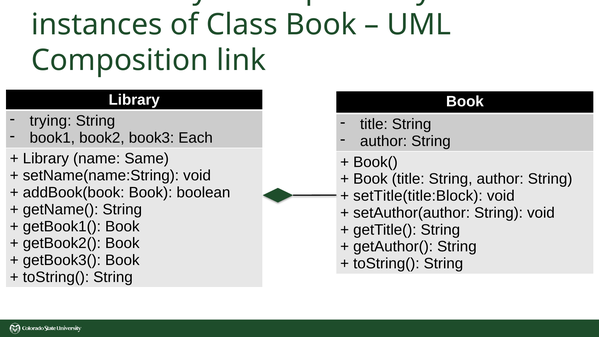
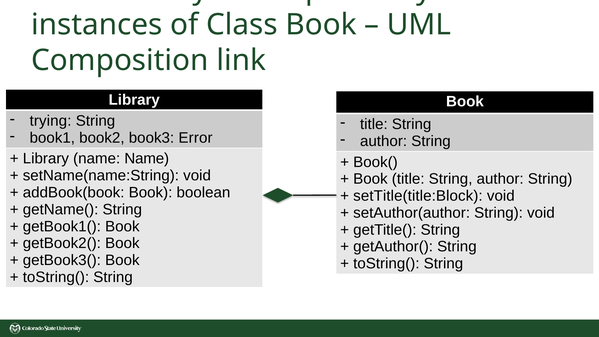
Each: Each -> Error
name Same: Same -> Name
